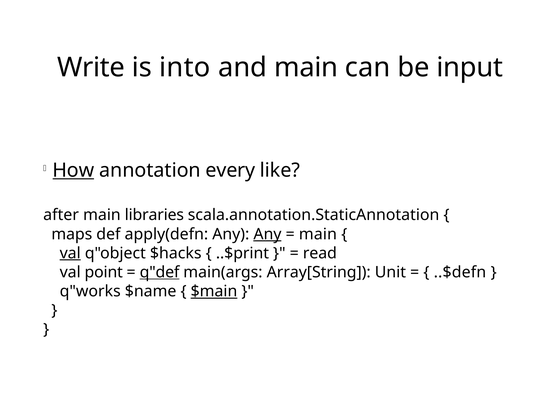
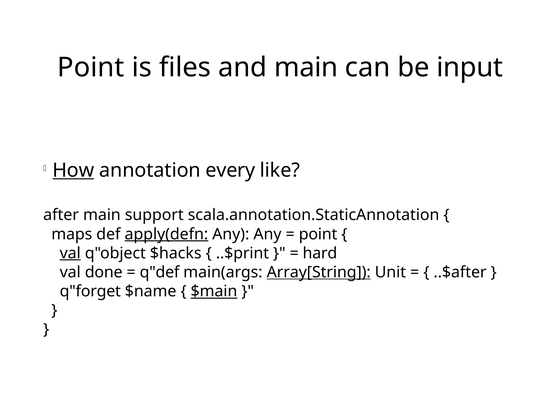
Write at (91, 68): Write -> Point
into: into -> files
libraries: libraries -> support
apply(defn underline: none -> present
Any at (267, 234) underline: present -> none
main at (318, 234): main -> point
read: read -> hard
point: point -> done
q"def underline: present -> none
Array[String underline: none -> present
..$defn: ..$defn -> ..$after
q"works: q"works -> q"forget
